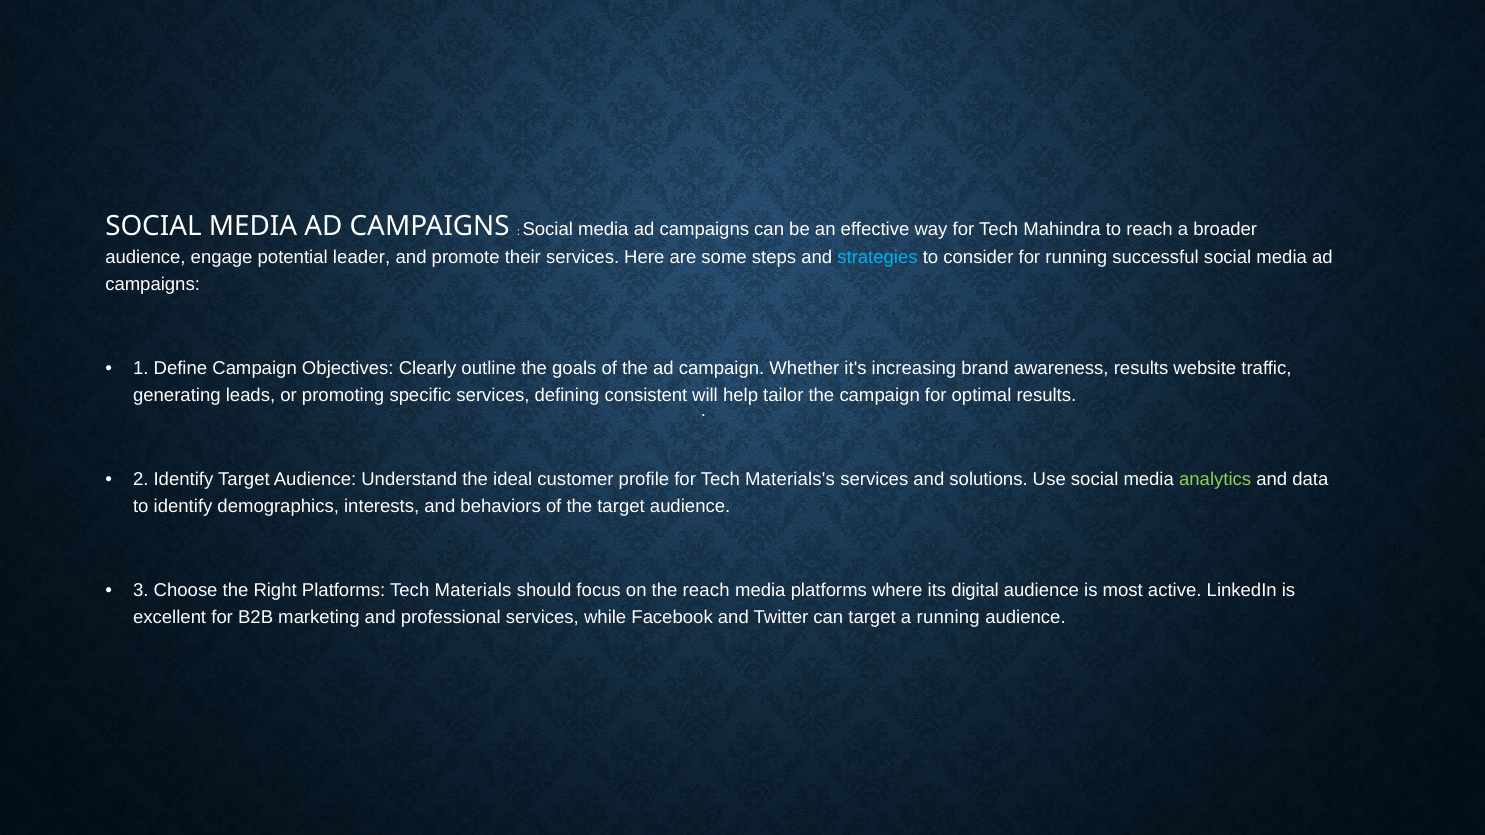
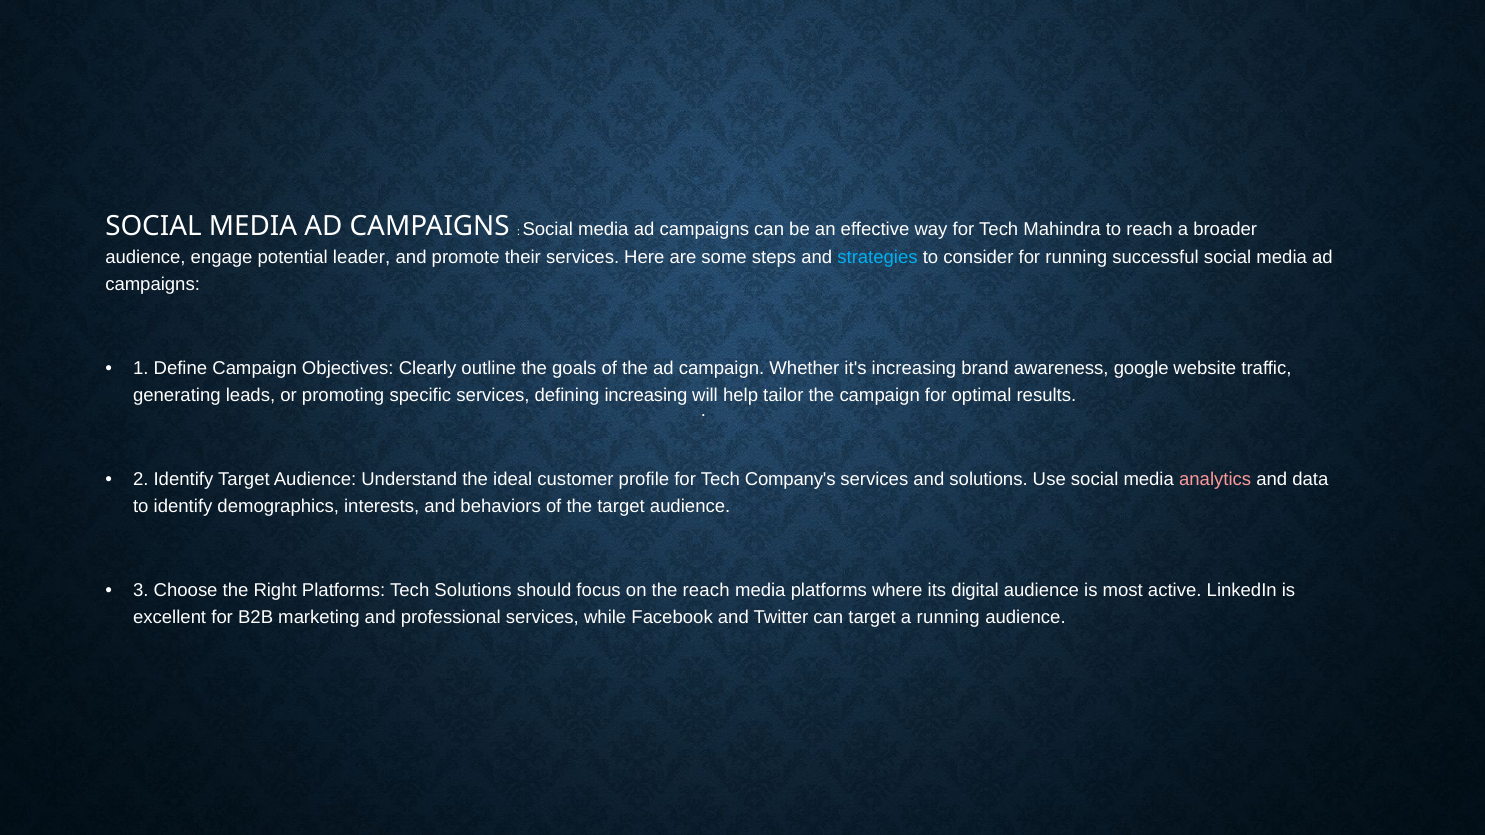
awareness results: results -> google
defining consistent: consistent -> increasing
Materials's: Materials's -> Company's
analytics colour: light green -> pink
Tech Materials: Materials -> Solutions
